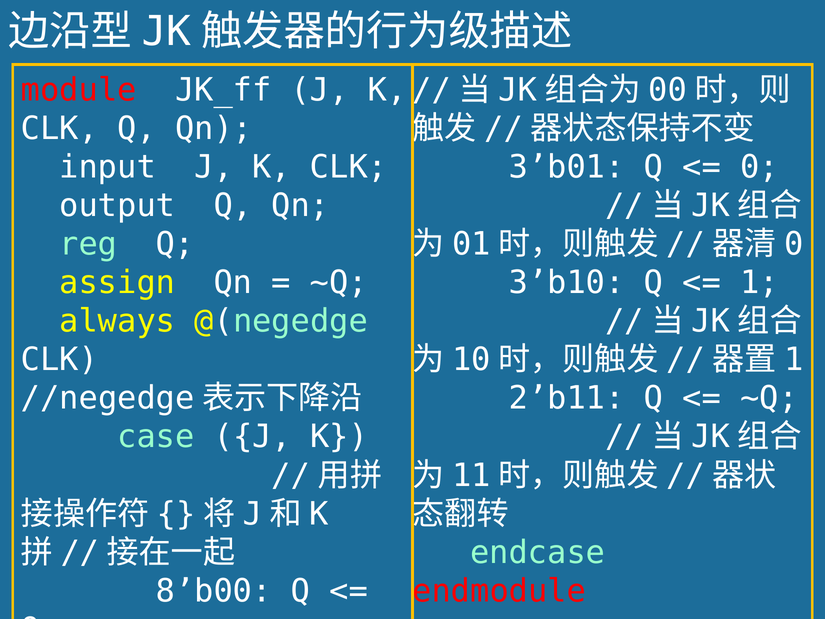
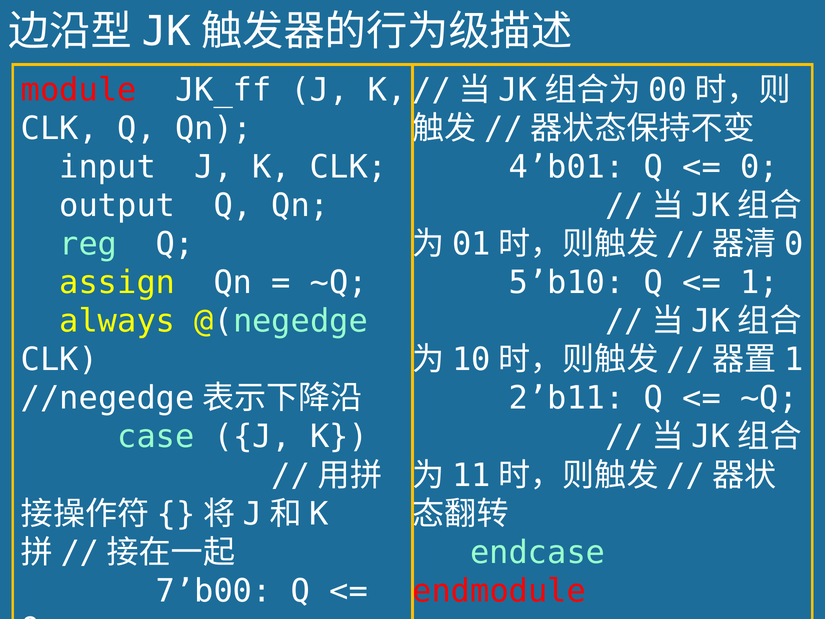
3’b01: 3’b01 -> 4’b01
3’b10: 3’b10 -> 5’b10
8’b00: 8’b00 -> 7’b00
